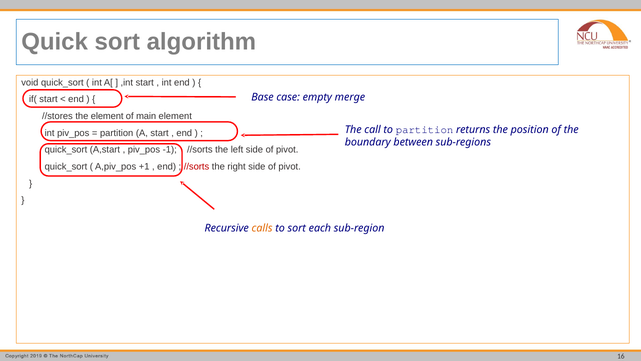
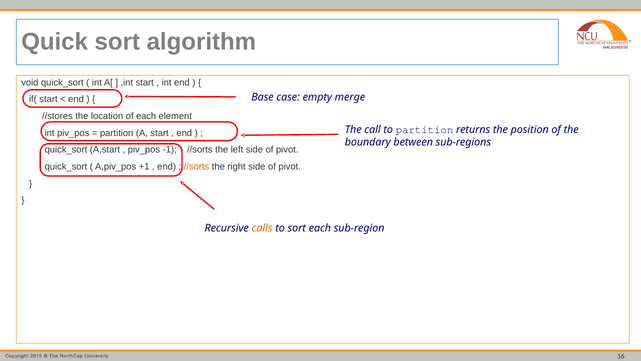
the element: element -> location
of main: main -> each
//sorts at (197, 166) colour: red -> orange
